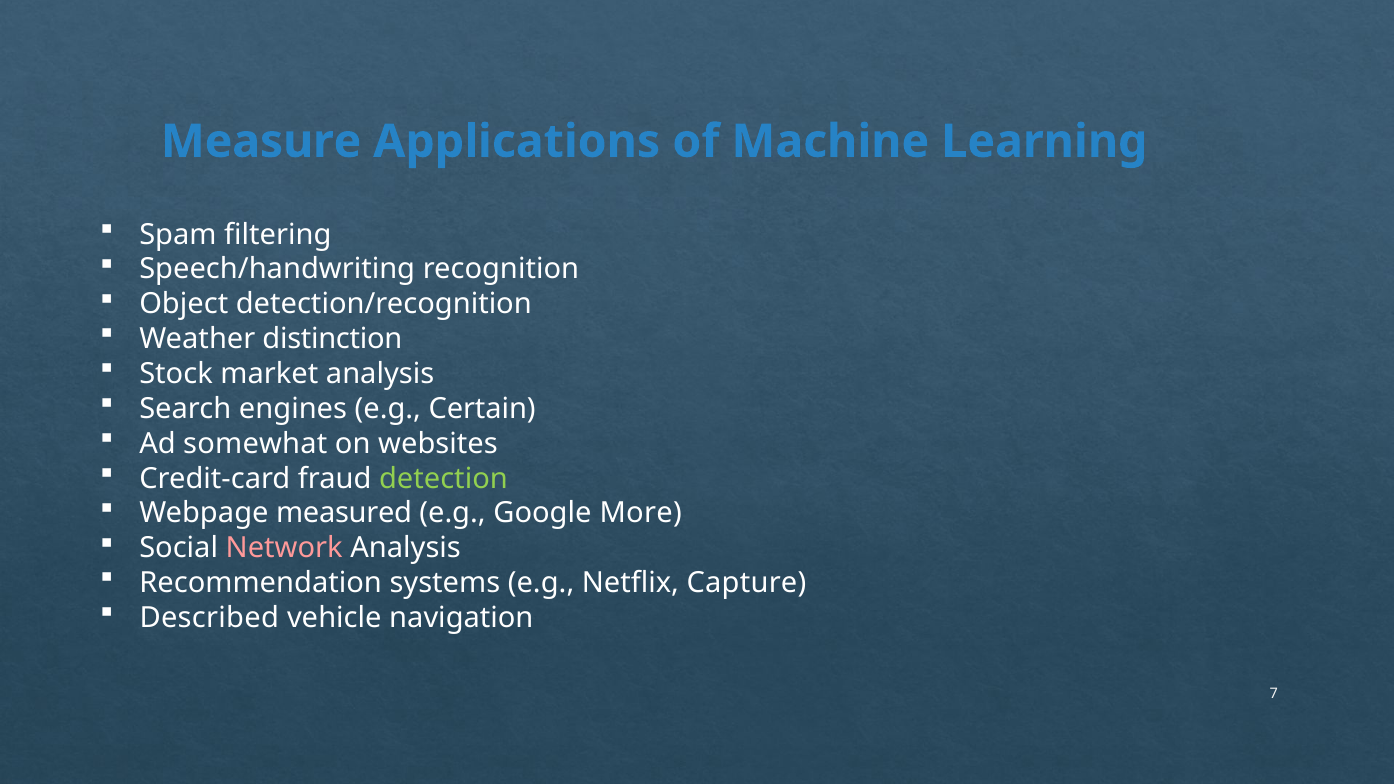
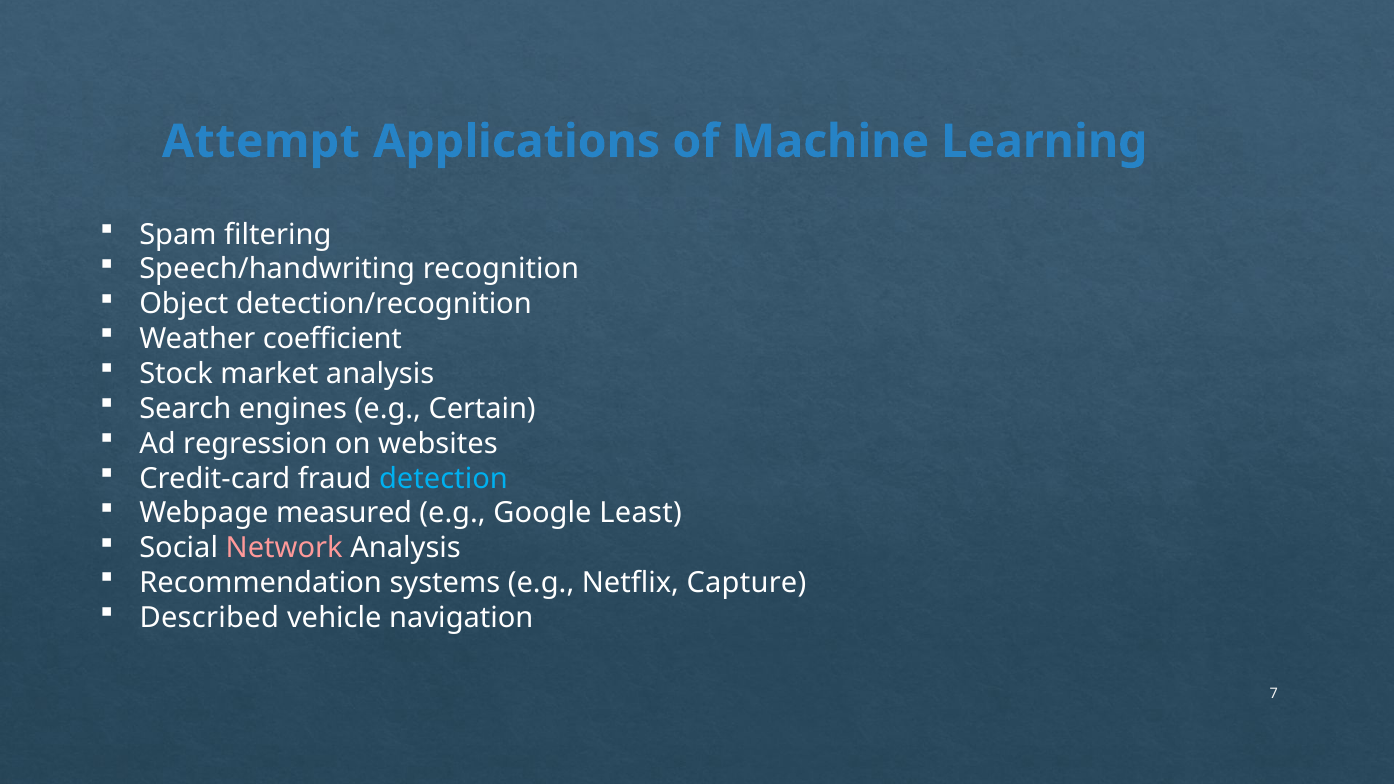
Measure: Measure -> Attempt
distinction: distinction -> coefficient
somewhat: somewhat -> regression
detection colour: light green -> light blue
More: More -> Least
